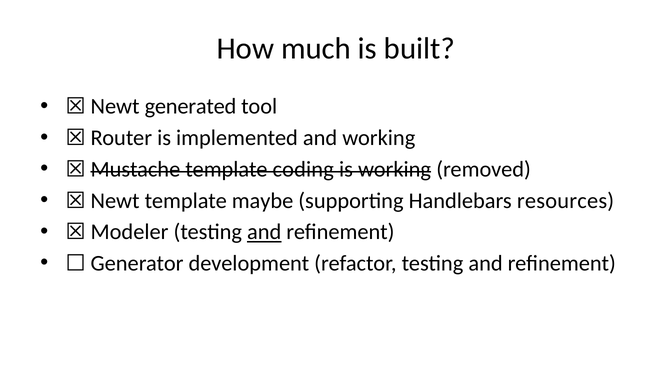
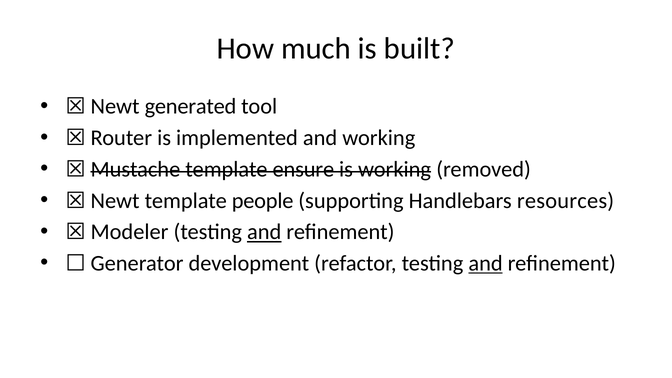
coding: coding -> ensure
maybe: maybe -> people
and at (486, 263) underline: none -> present
